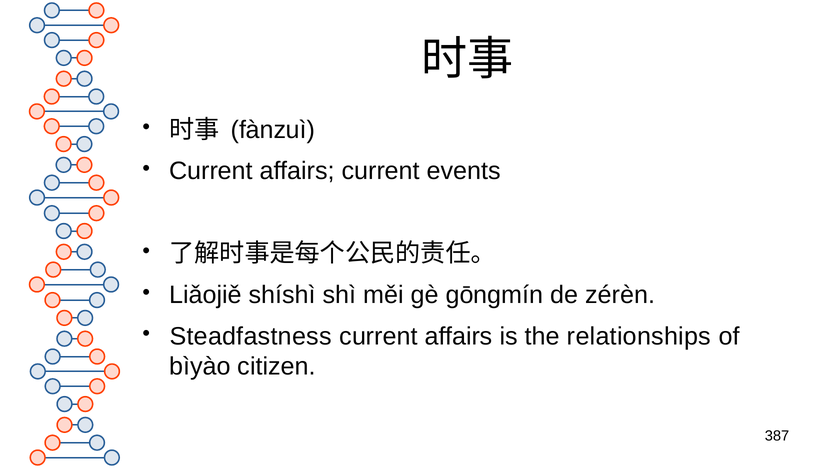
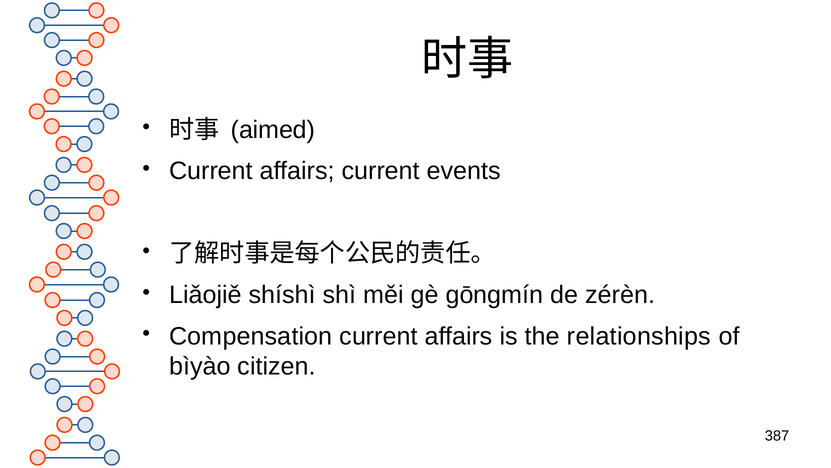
fànzuì: fànzuì -> aimed
Steadfastness: Steadfastness -> Compensation
